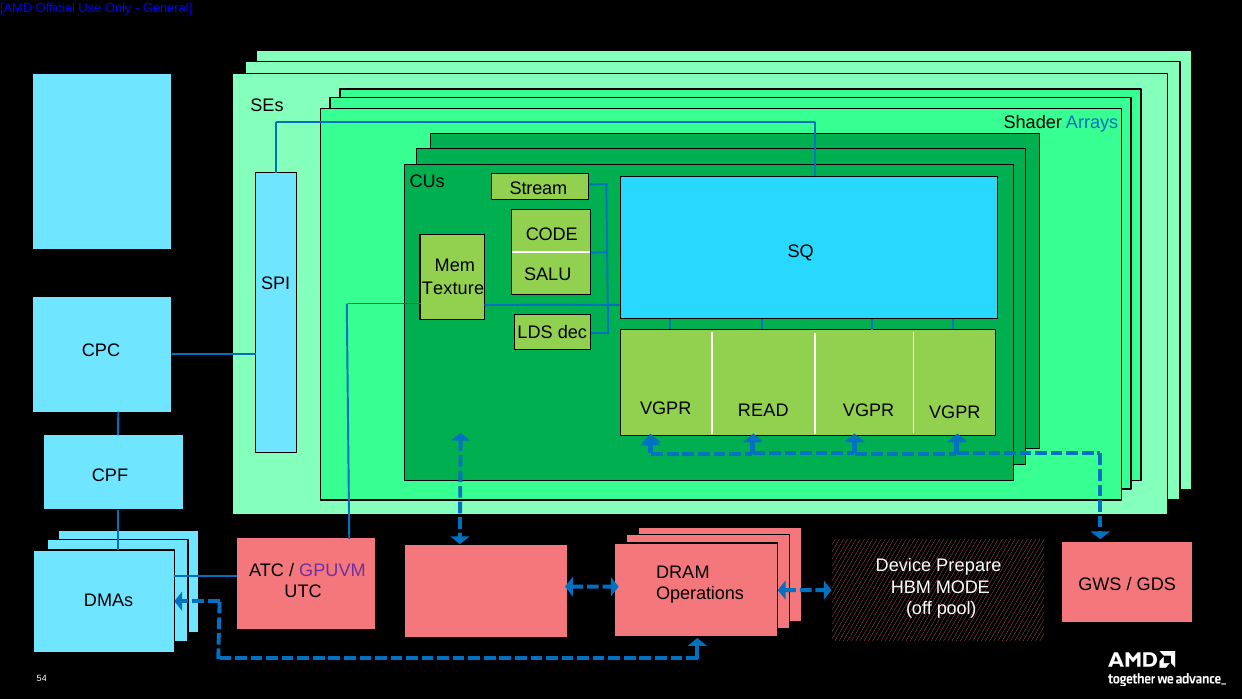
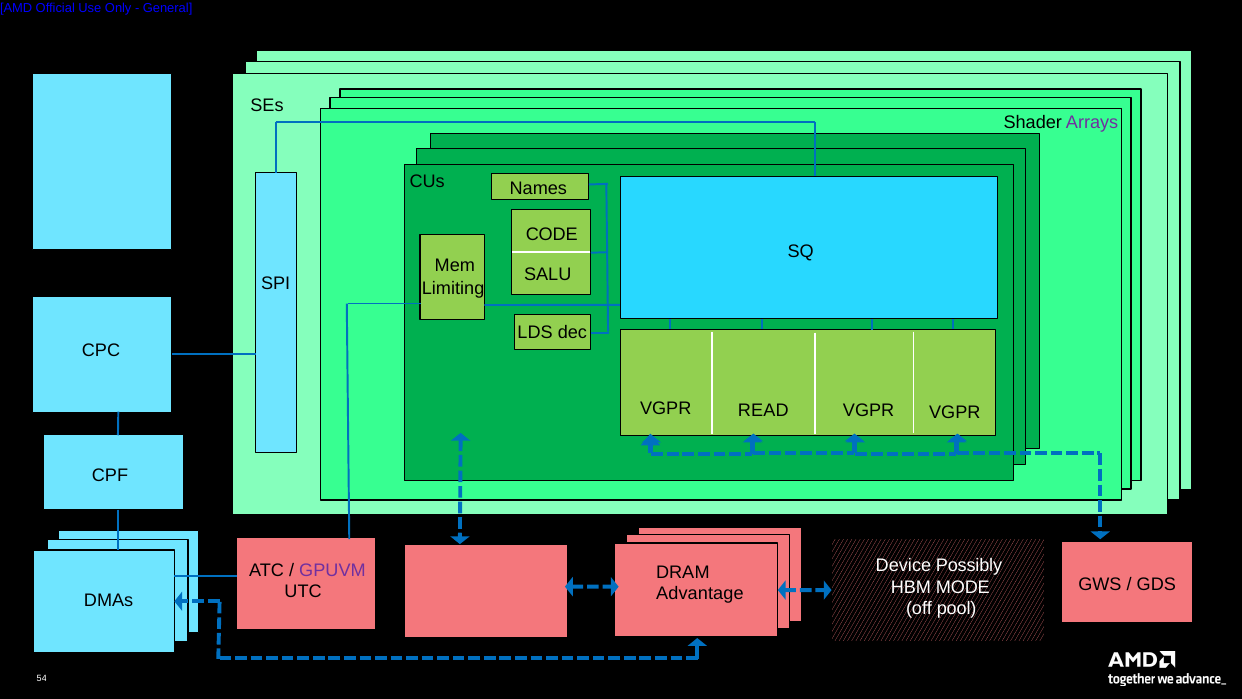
Arrays colour: blue -> purple
Stream: Stream -> Names
Texture: Texture -> Limiting
Prepare: Prepare -> Possibly
Operations: Operations -> Advantage
